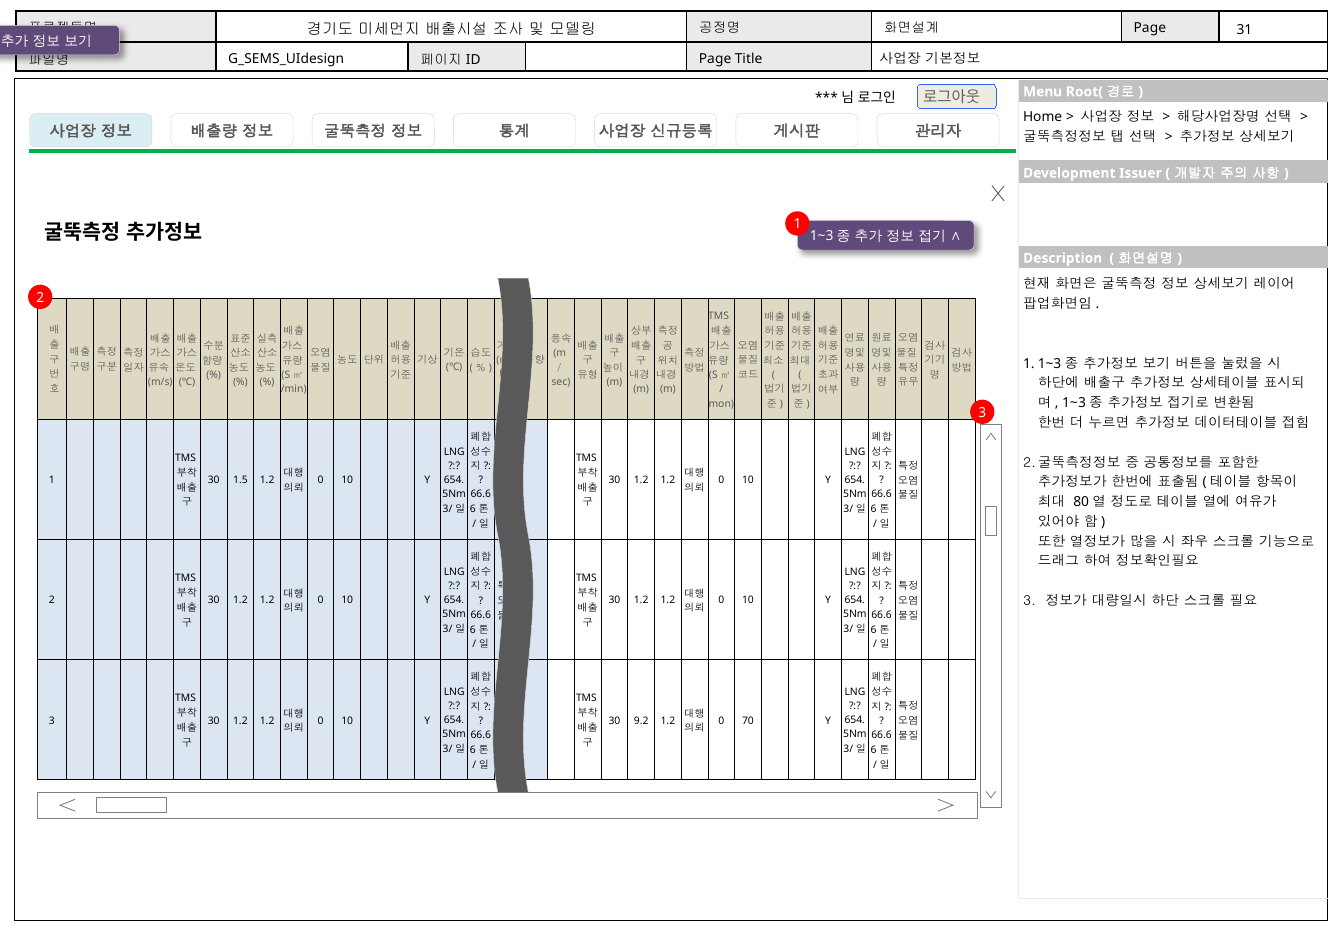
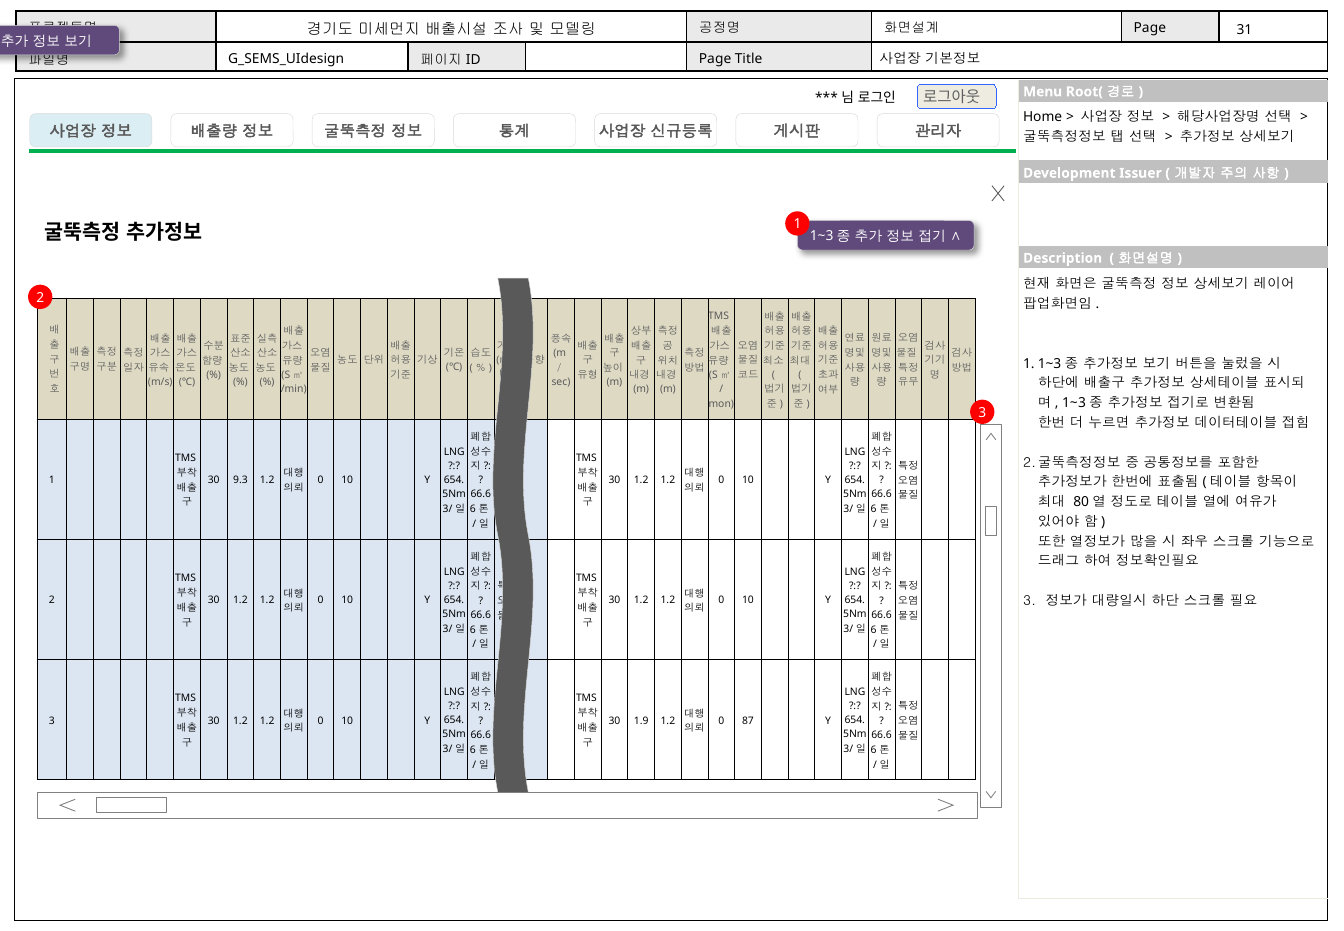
1.5: 1.5 -> 9.3
9.2: 9.2 -> 1.9
70: 70 -> 87
